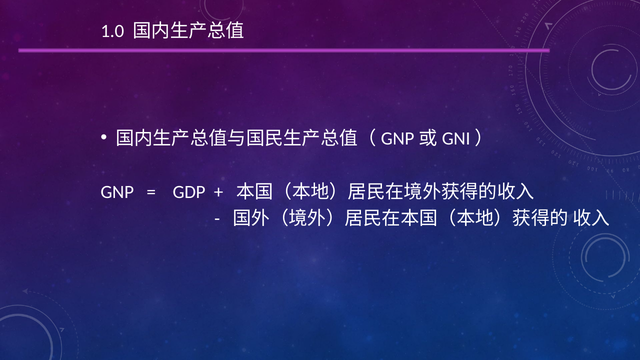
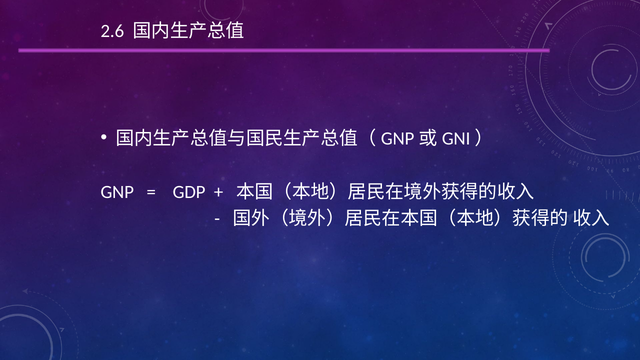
1.0: 1.0 -> 2.6
